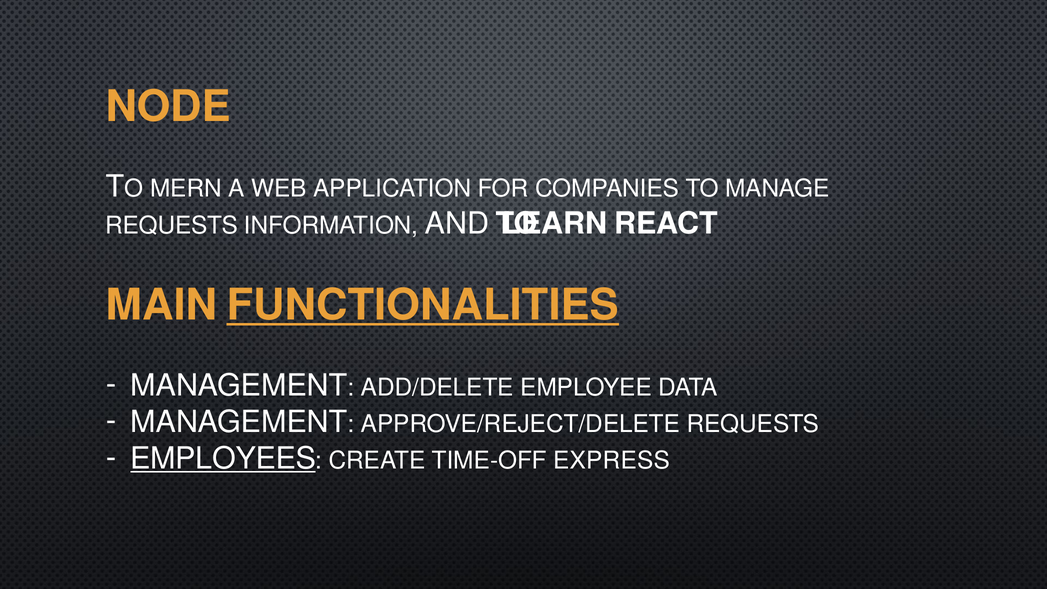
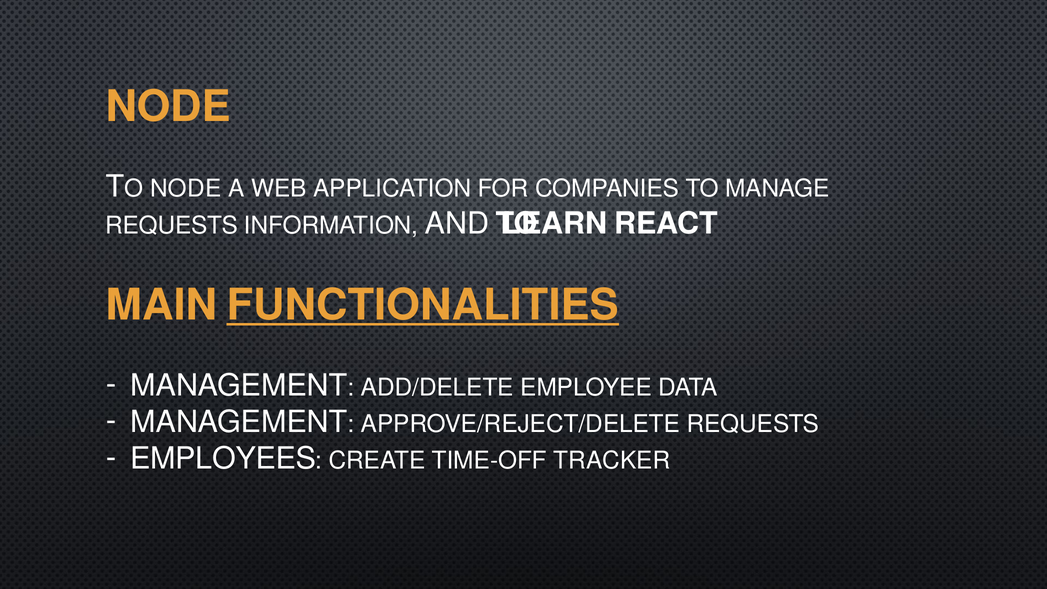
MERN at (186, 189): MERN -> NODE
EMPLOYEES underline: present -> none
EXPRESS: EXPRESS -> TRACKER
